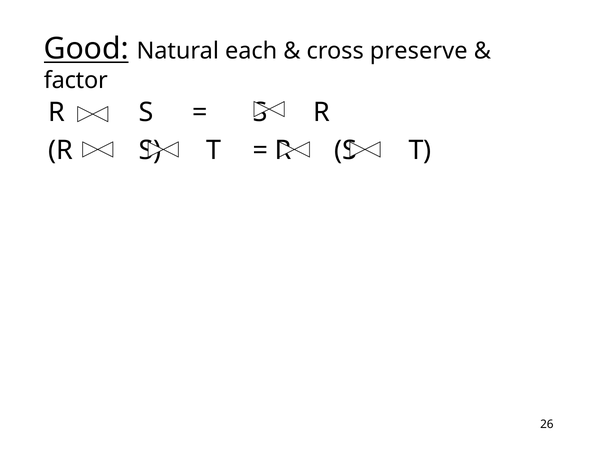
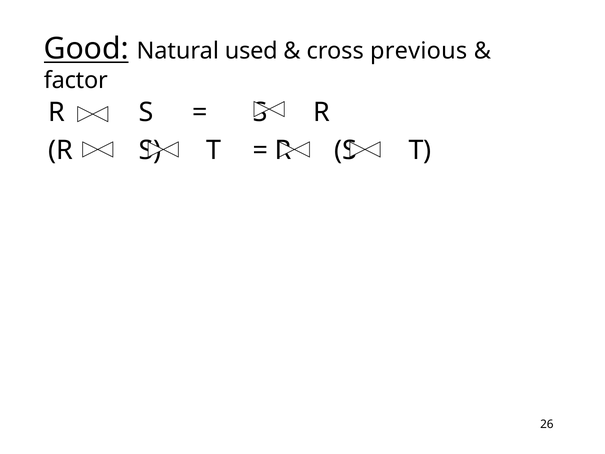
each: each -> used
preserve: preserve -> previous
